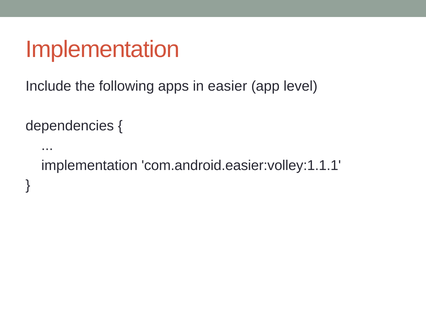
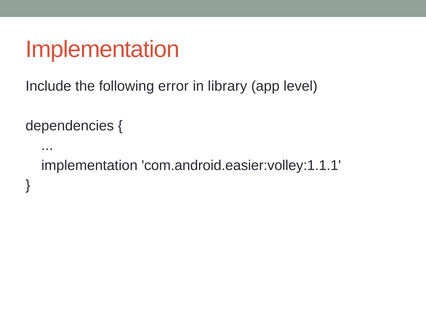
apps: apps -> error
easier: easier -> library
